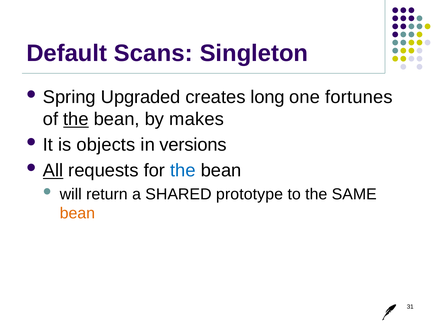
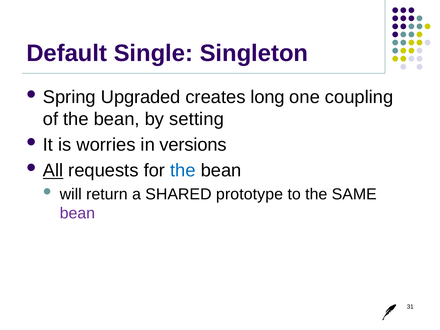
Scans: Scans -> Single
fortunes: fortunes -> coupling
the at (76, 119) underline: present -> none
makes: makes -> setting
objects: objects -> worries
bean at (77, 213) colour: orange -> purple
